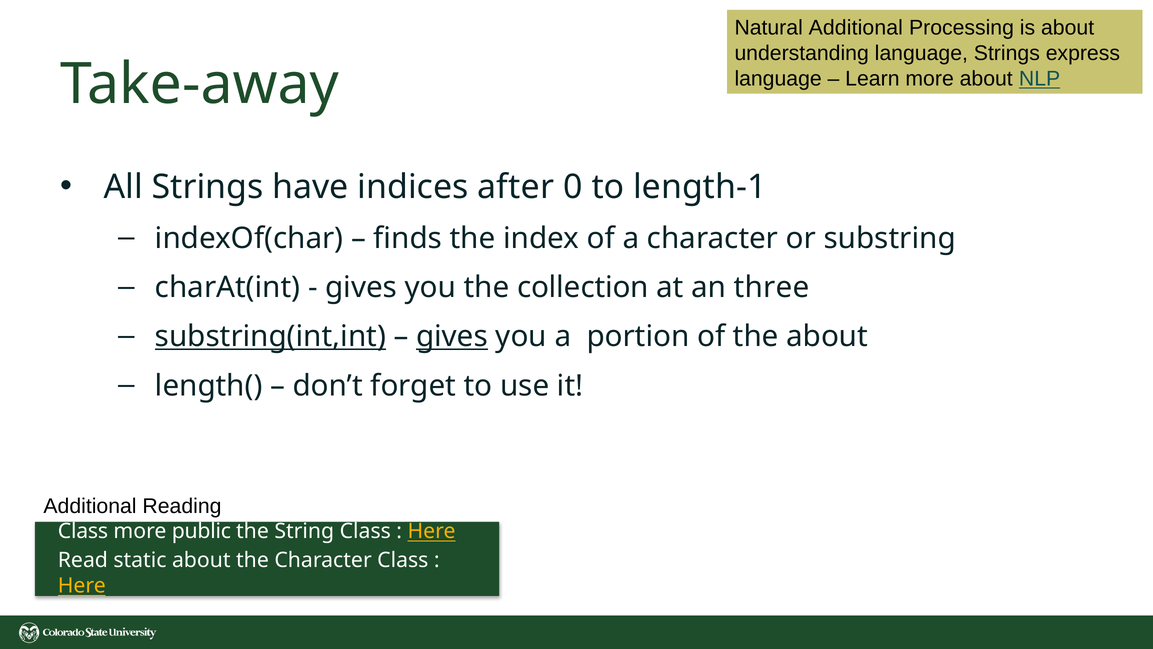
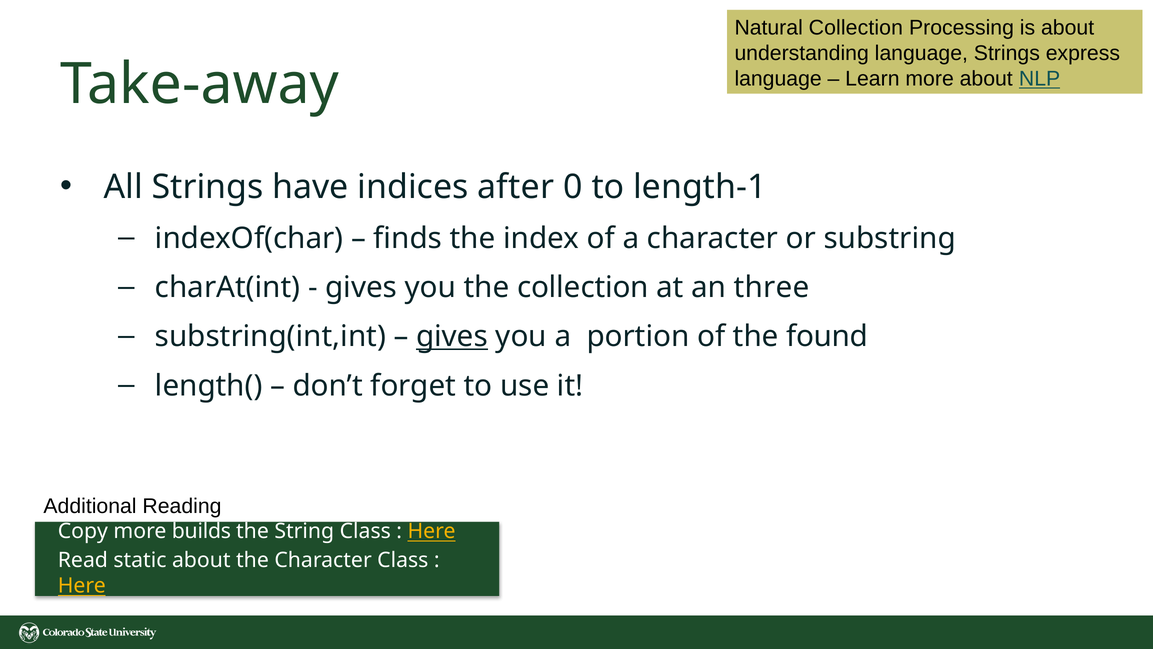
Natural Additional: Additional -> Collection
substring(int,int underline: present -> none
the about: about -> found
Class at (83, 531): Class -> Copy
public: public -> builds
